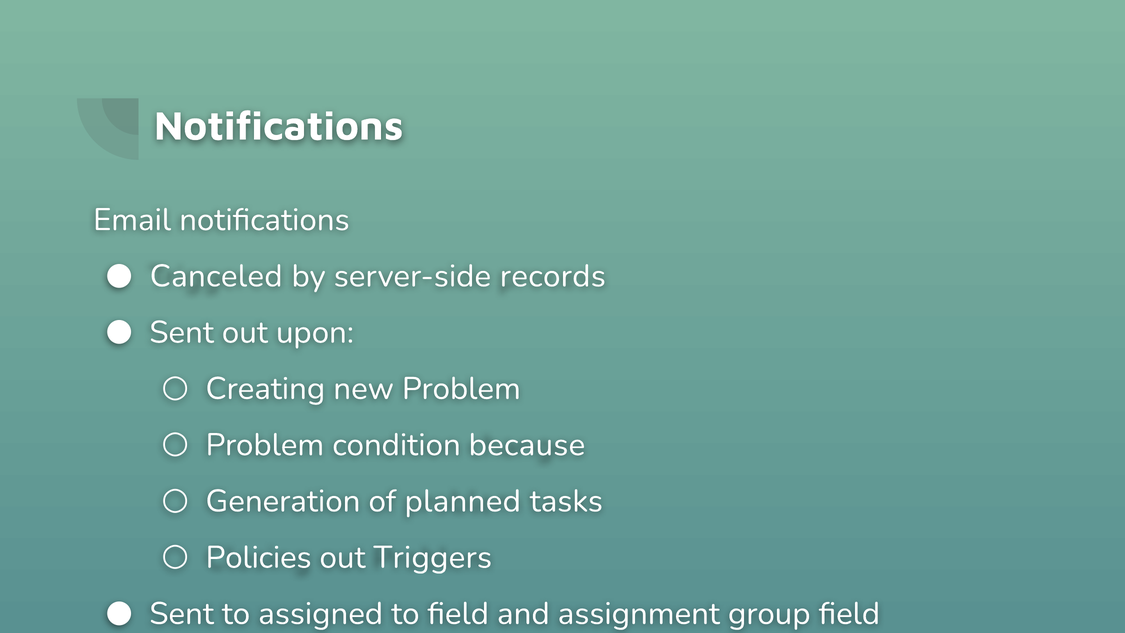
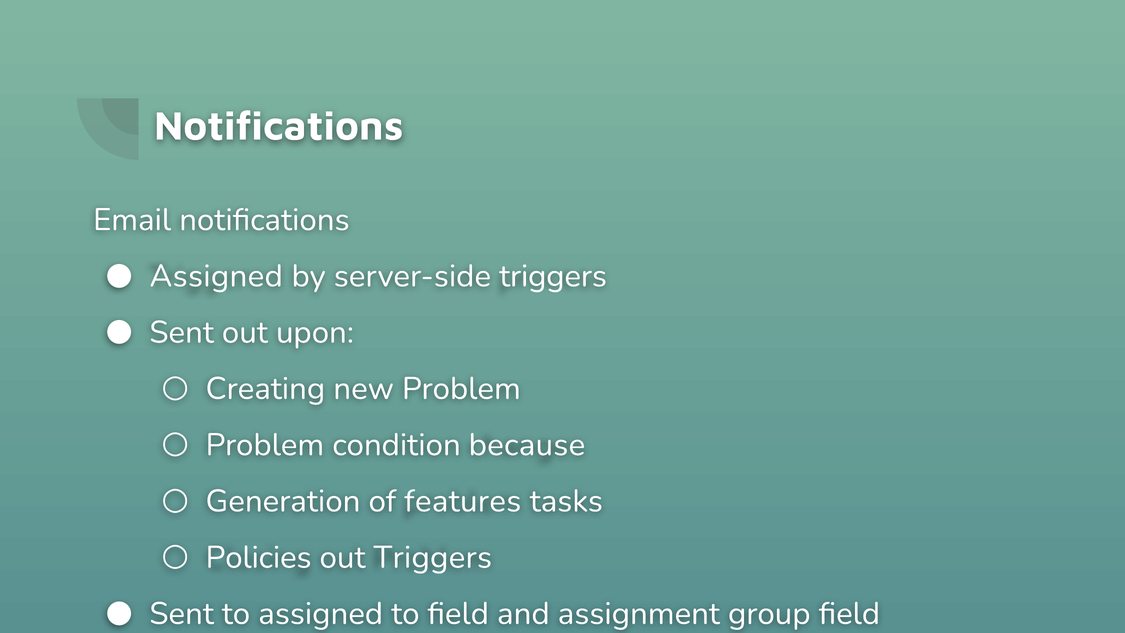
Canceled at (216, 276): Canceled -> Assigned
server-side records: records -> triggers
planned: planned -> features
